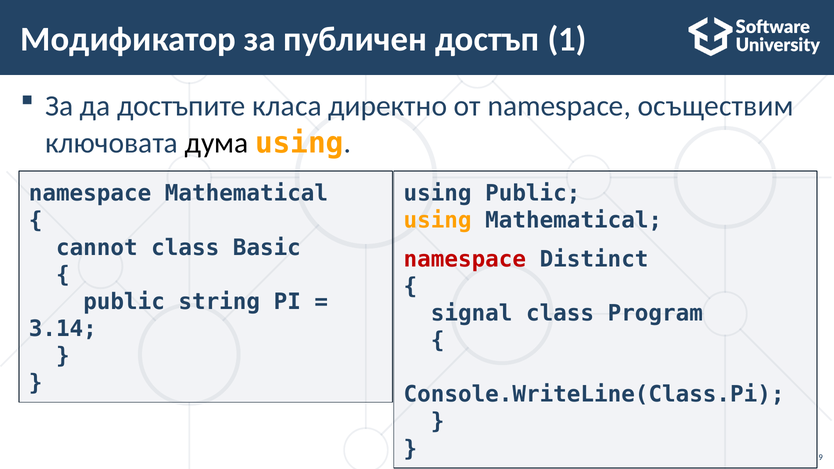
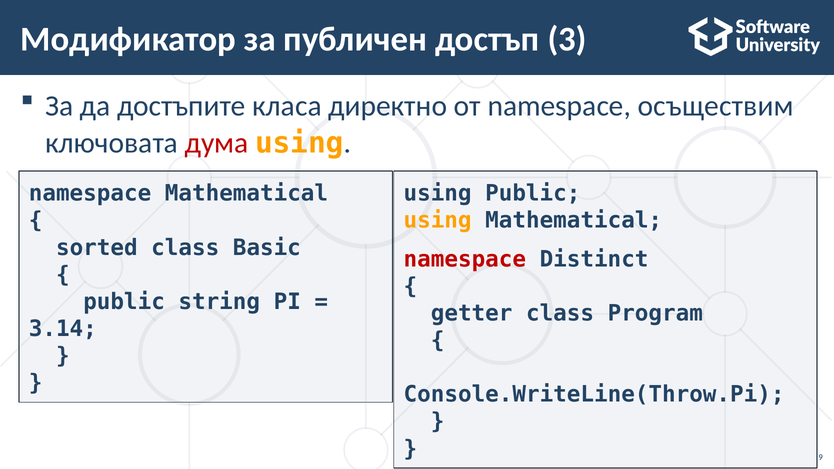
1: 1 -> 3
дума colour: black -> red
cannot: cannot -> sorted
signal: signal -> getter
Console.WriteLine(Class.Pi: Console.WriteLine(Class.Pi -> Console.WriteLine(Throw.Pi
